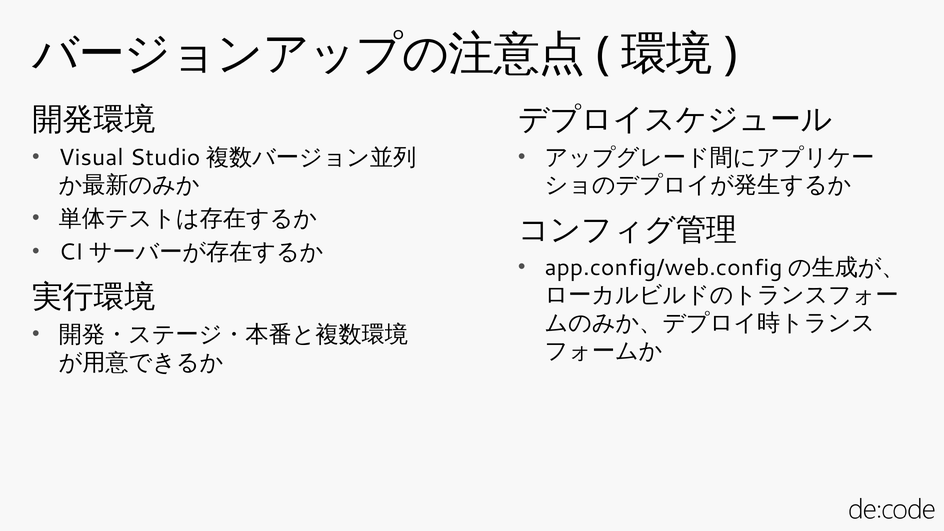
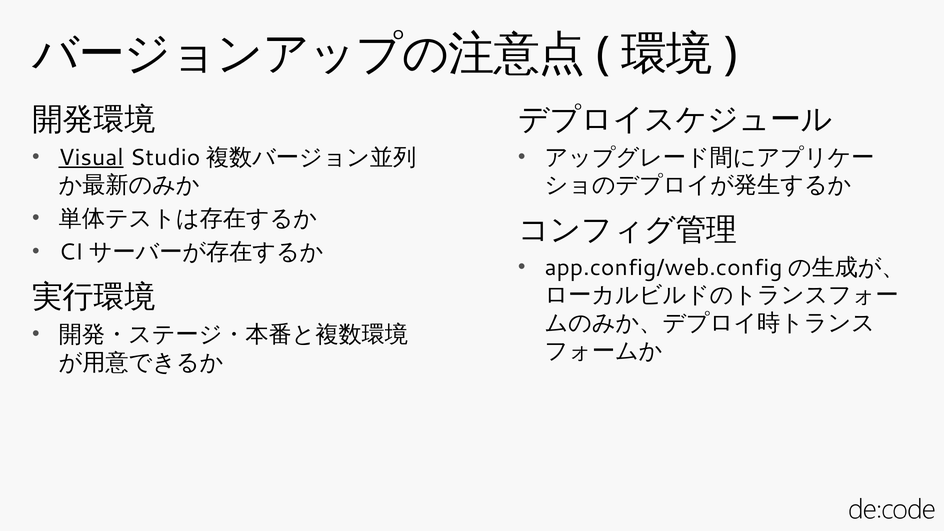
Visual underline: none -> present
